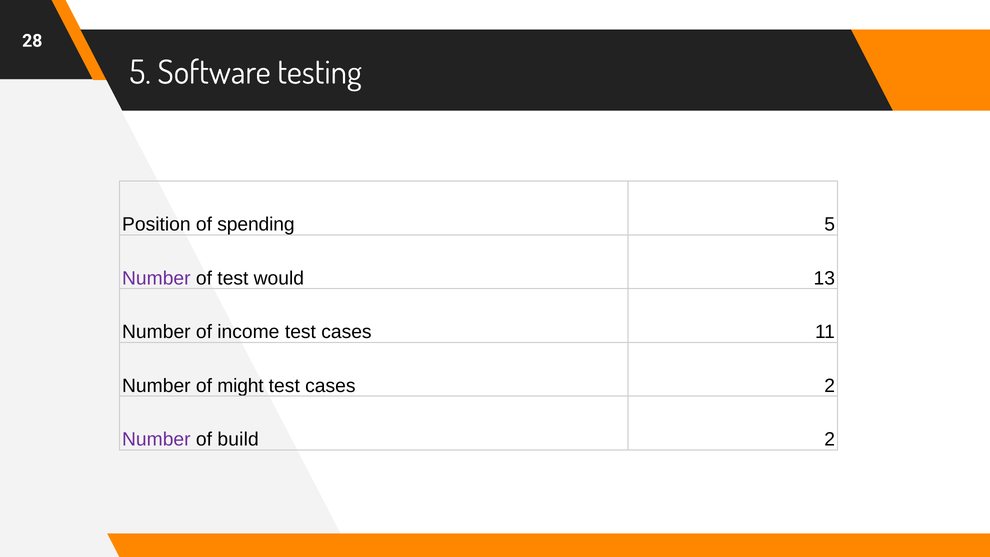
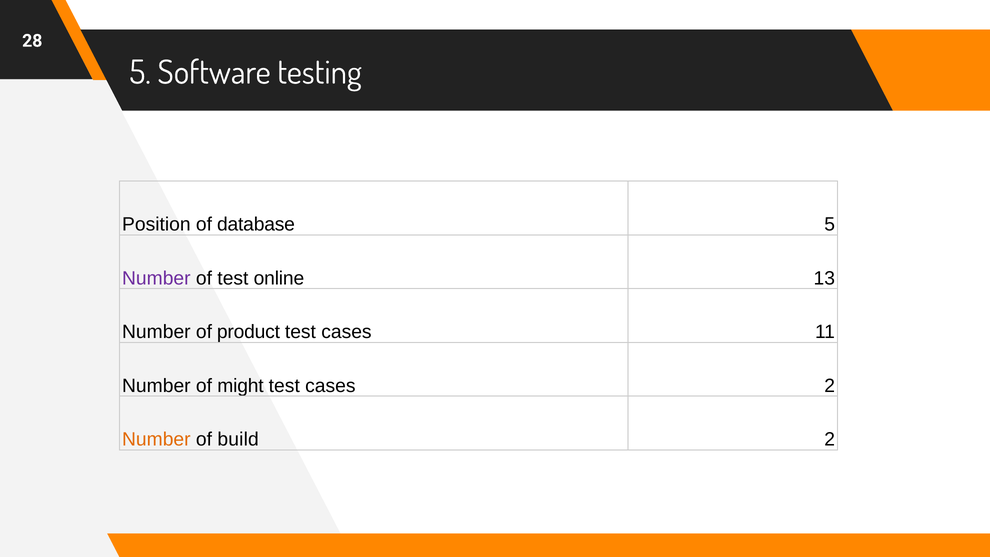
spending: spending -> database
would: would -> online
income: income -> product
Number at (156, 439) colour: purple -> orange
